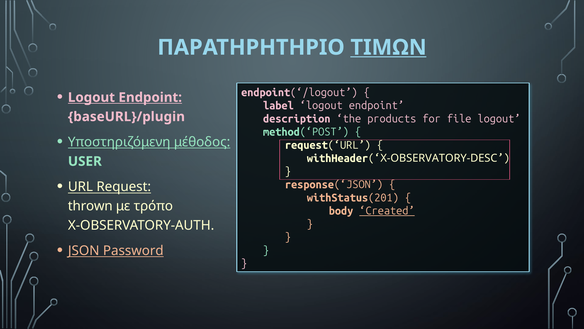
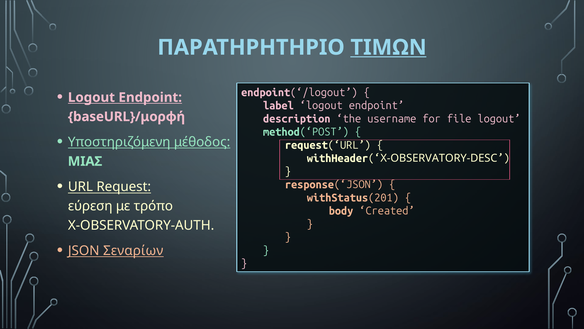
products: products -> username
baseURL}/plugin: baseURL}/plugin -> baseURL}/μορφή
USER: USER -> ΜΙΑΣ
thrown: thrown -> εύρεση
Created underline: present -> none
Password: Password -> Σεναρίων
